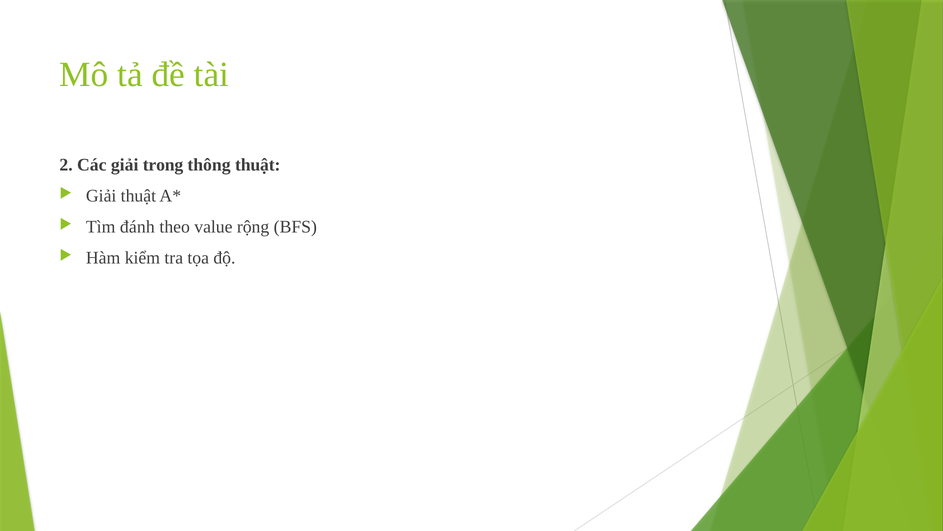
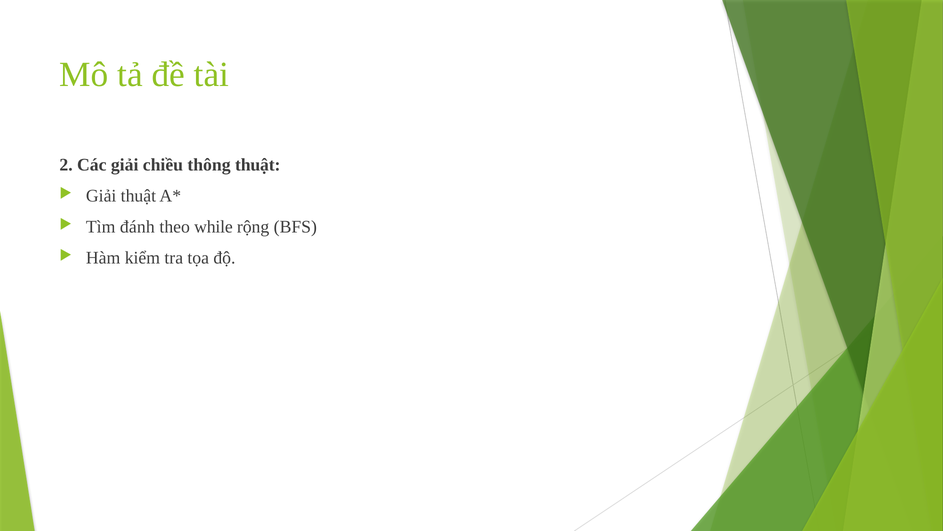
trong: trong -> chiều
value: value -> while
